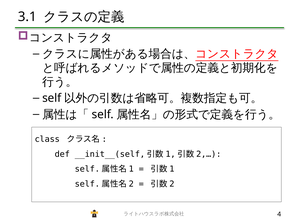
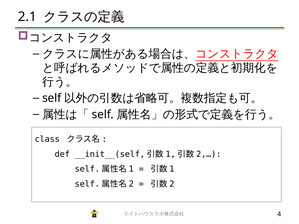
3.1: 3.1 -> 2.1
